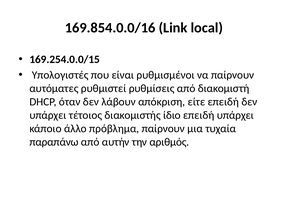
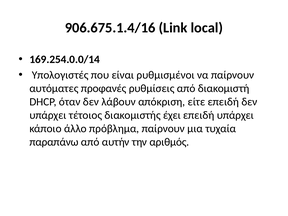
169.854.0.0/16: 169.854.0.0/16 -> 906.675.1.4/16
169.254.0.0/15: 169.254.0.0/15 -> 169.254.0.0/14
ρυθμιστεί: ρυθμιστεί -> προφανές
ίδιο: ίδιο -> έχει
